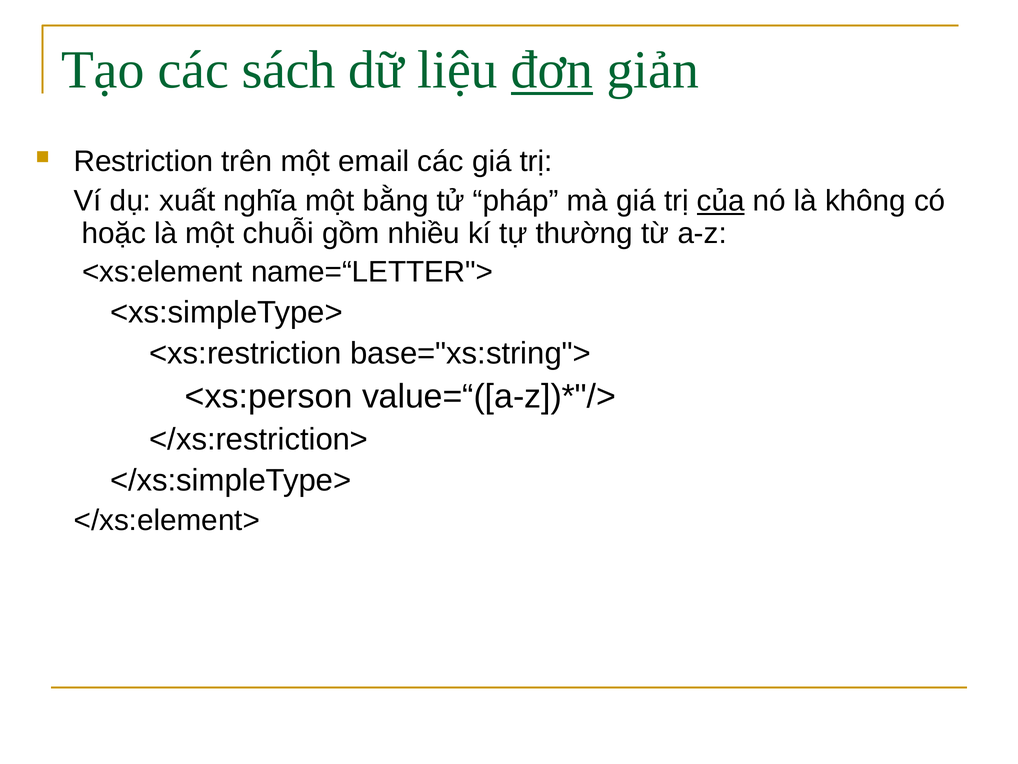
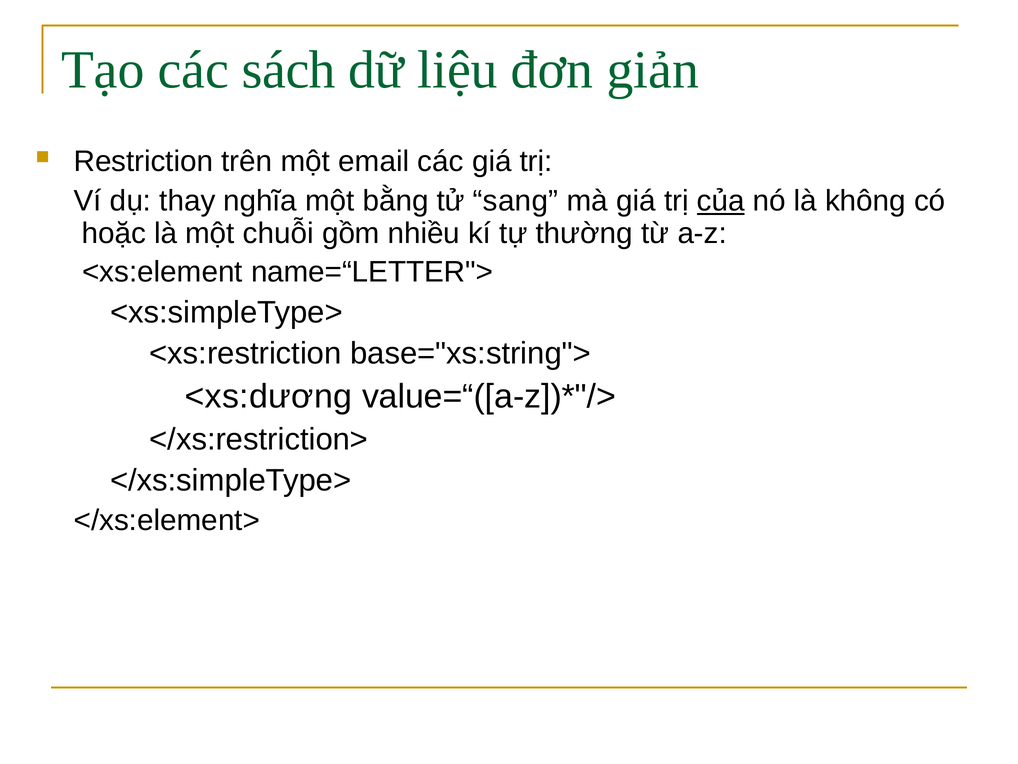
đơn underline: present -> none
xuất: xuất -> thay
pháp: pháp -> sang
<xs:person: <xs:person -> <xs:dương
